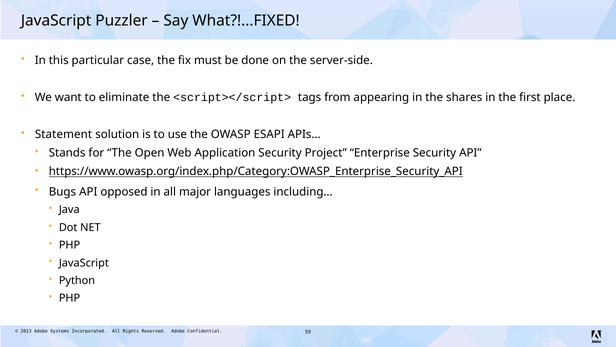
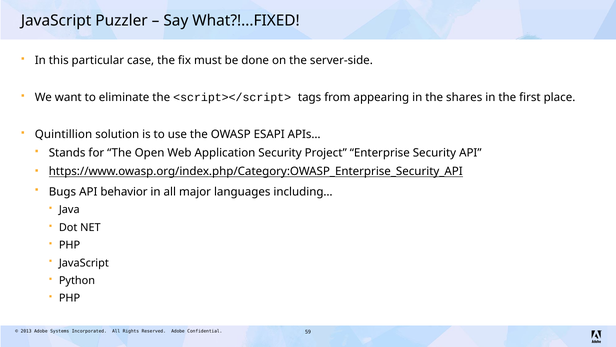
Statement: Statement -> Quintillion
opposed: opposed -> behavior
